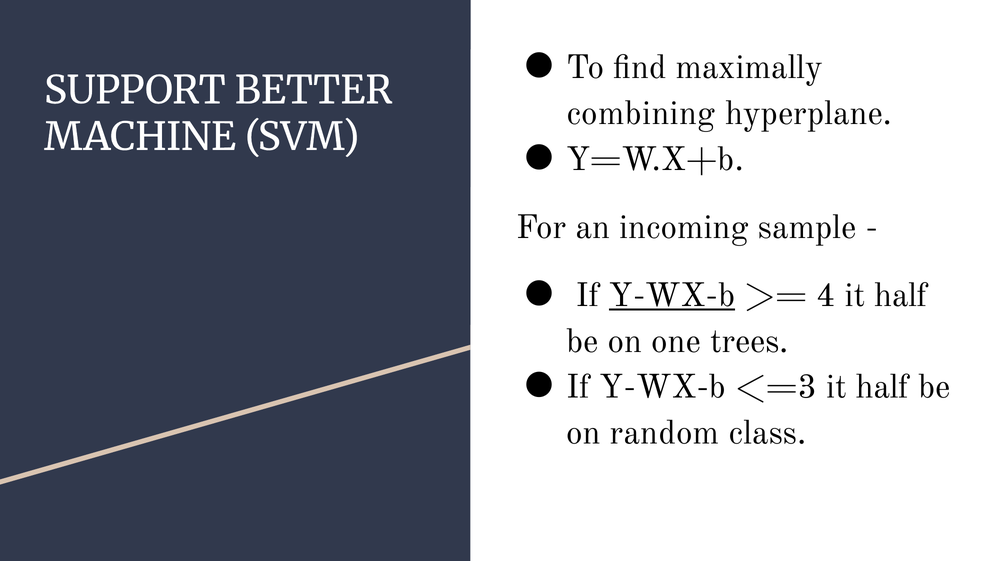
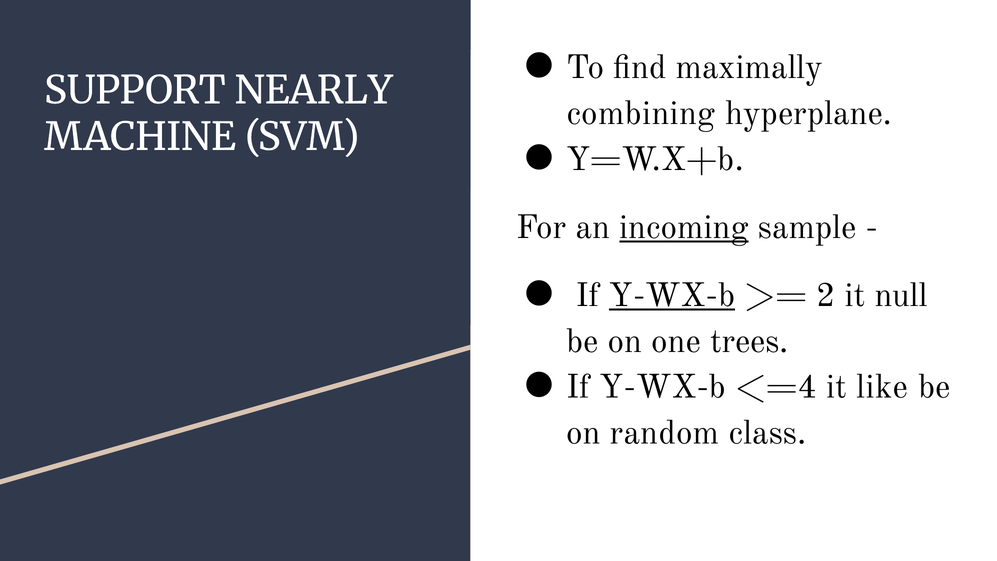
BETTER: BETTER -> NEARLY
incoming underline: none -> present
4: 4 -> 2
half at (901, 295): half -> null
<=3: <=3 -> <=4
half at (883, 387): half -> like
